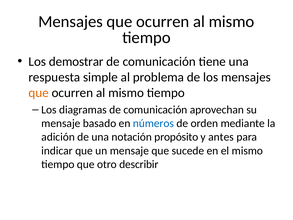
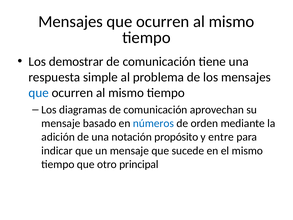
que at (39, 93) colour: orange -> blue
antes: antes -> entre
describir: describir -> principal
